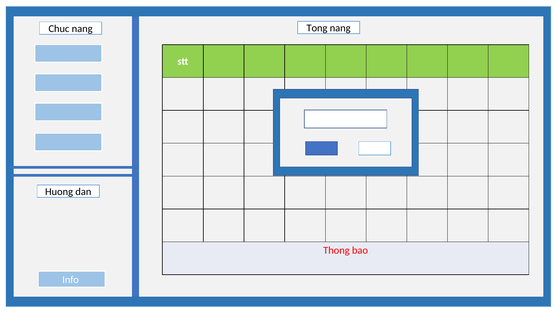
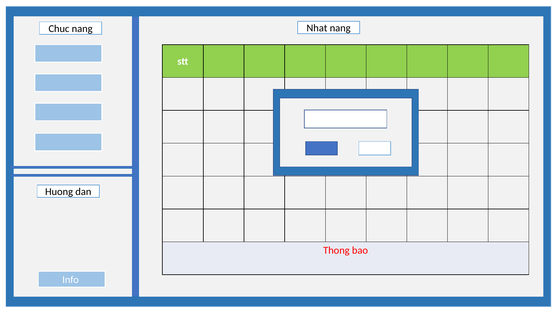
Tong: Tong -> Nhat
